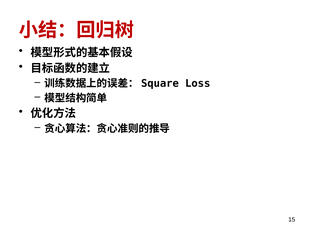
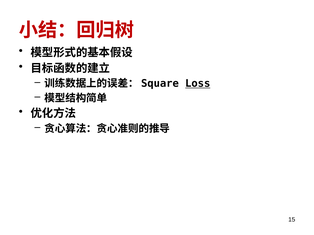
Loss underline: none -> present
